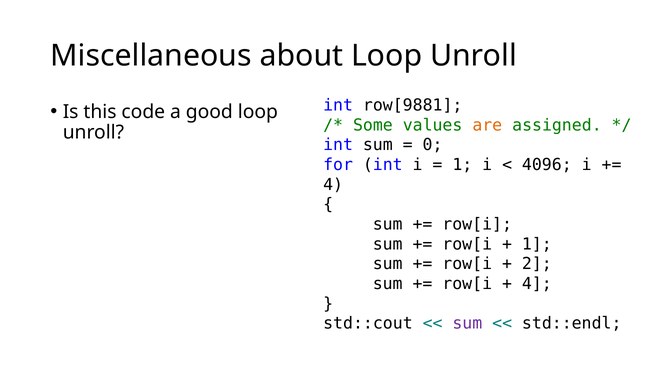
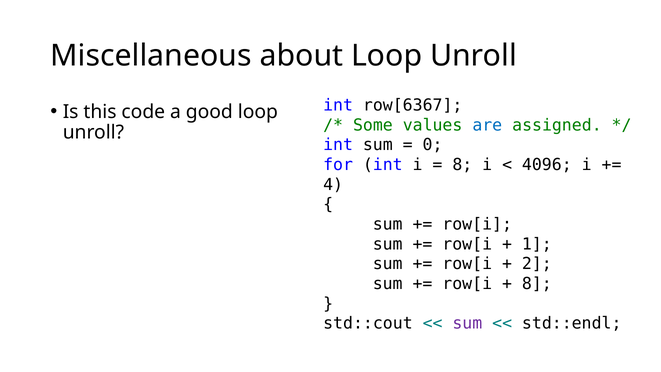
row[9881: row[9881 -> row[6367
are colour: orange -> blue
1 at (462, 165): 1 -> 8
4 at (537, 284): 4 -> 8
